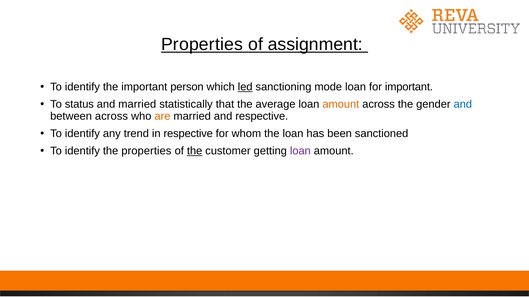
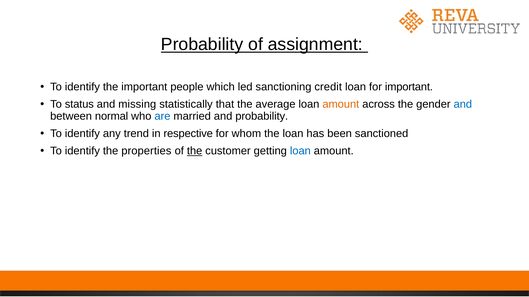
Properties at (202, 44): Properties -> Probability
person: person -> people
led underline: present -> none
mode: mode -> credit
and married: married -> missing
between across: across -> normal
are colour: orange -> blue
and respective: respective -> probability
loan at (300, 151) colour: purple -> blue
